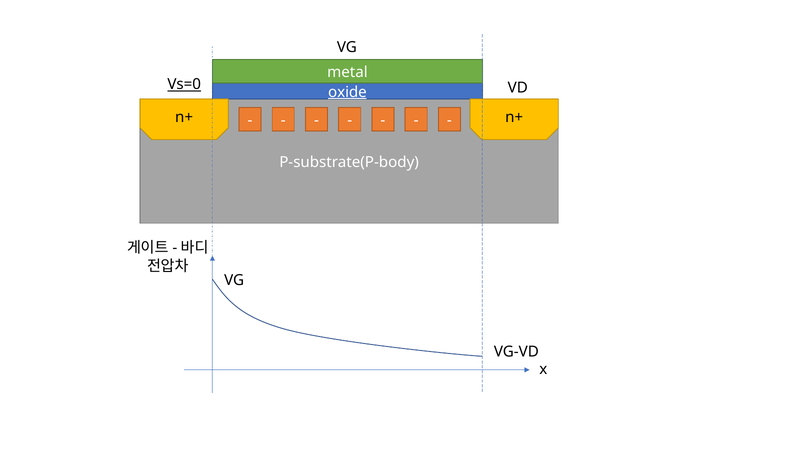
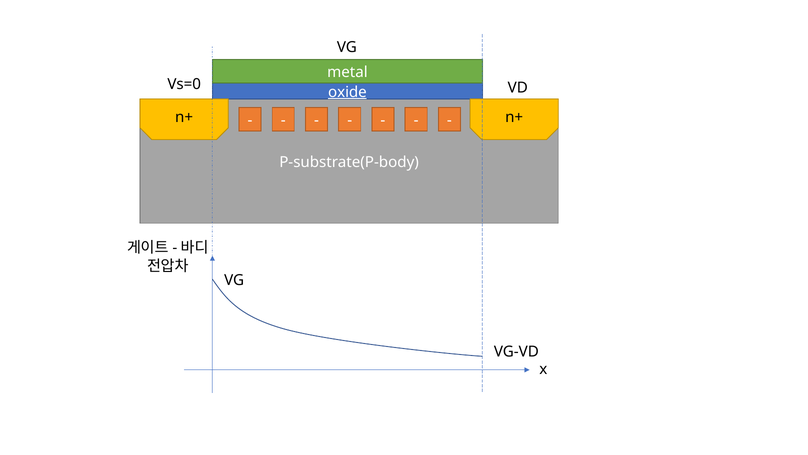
Vs=0 underline: present -> none
